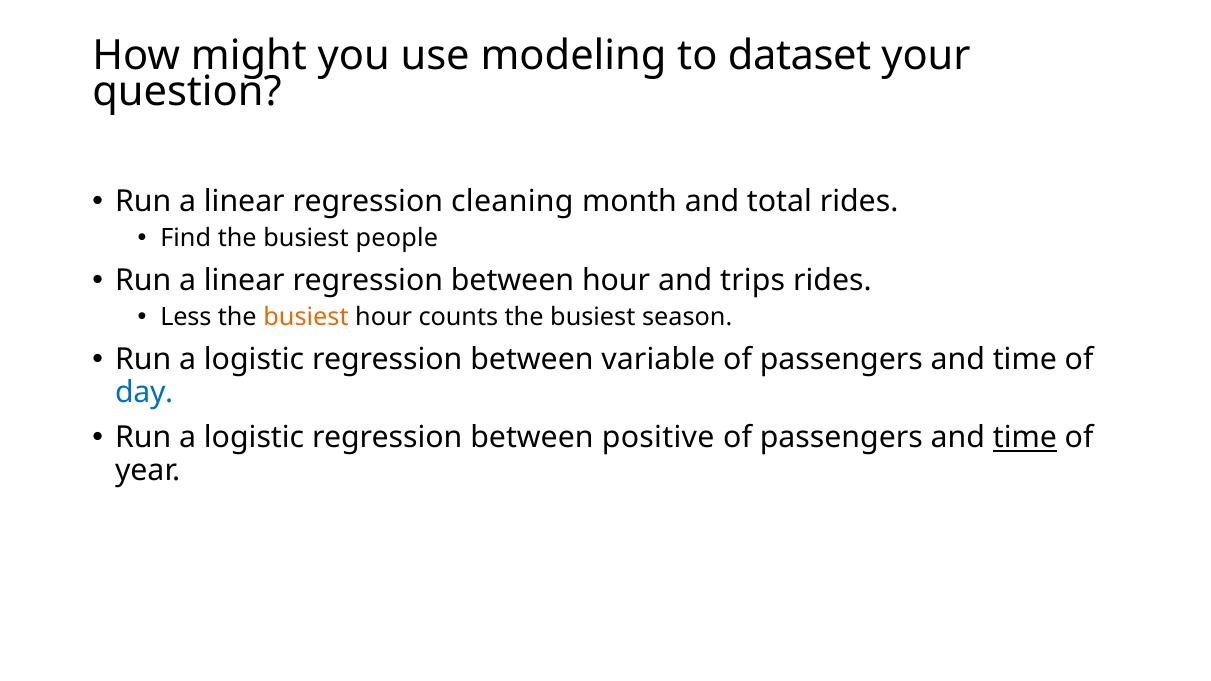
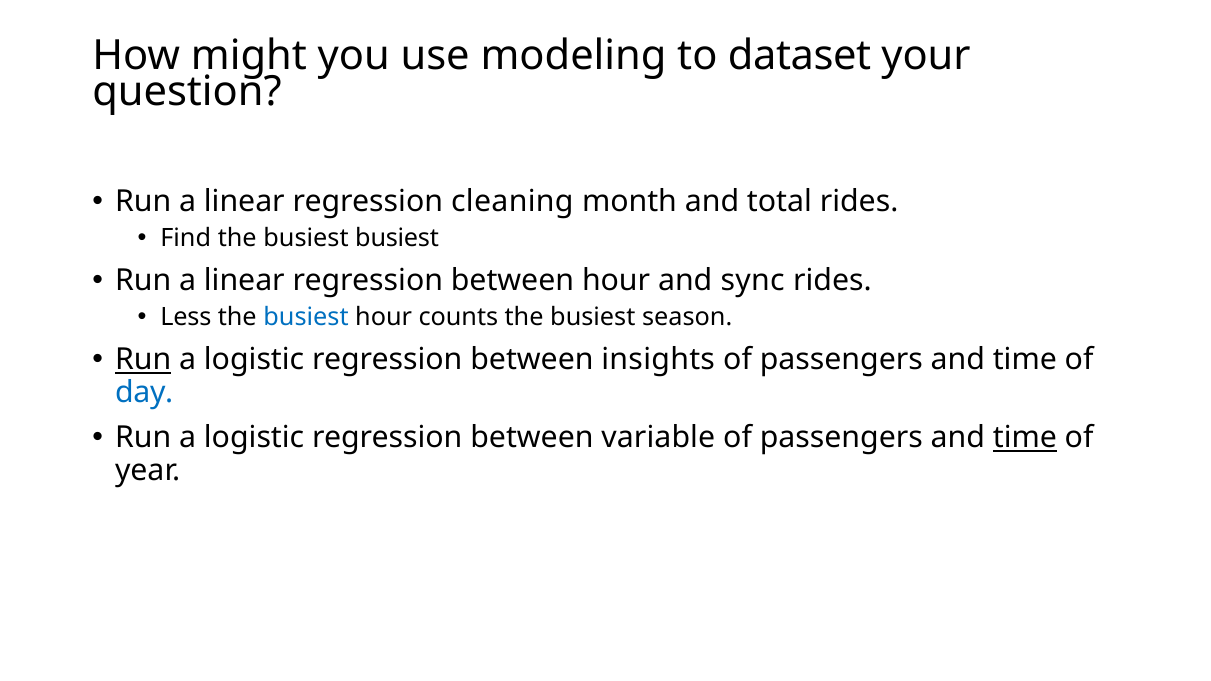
busiest people: people -> busiest
trips: trips -> sync
busiest at (306, 317) colour: orange -> blue
Run at (143, 360) underline: none -> present
variable: variable -> insights
positive: positive -> variable
